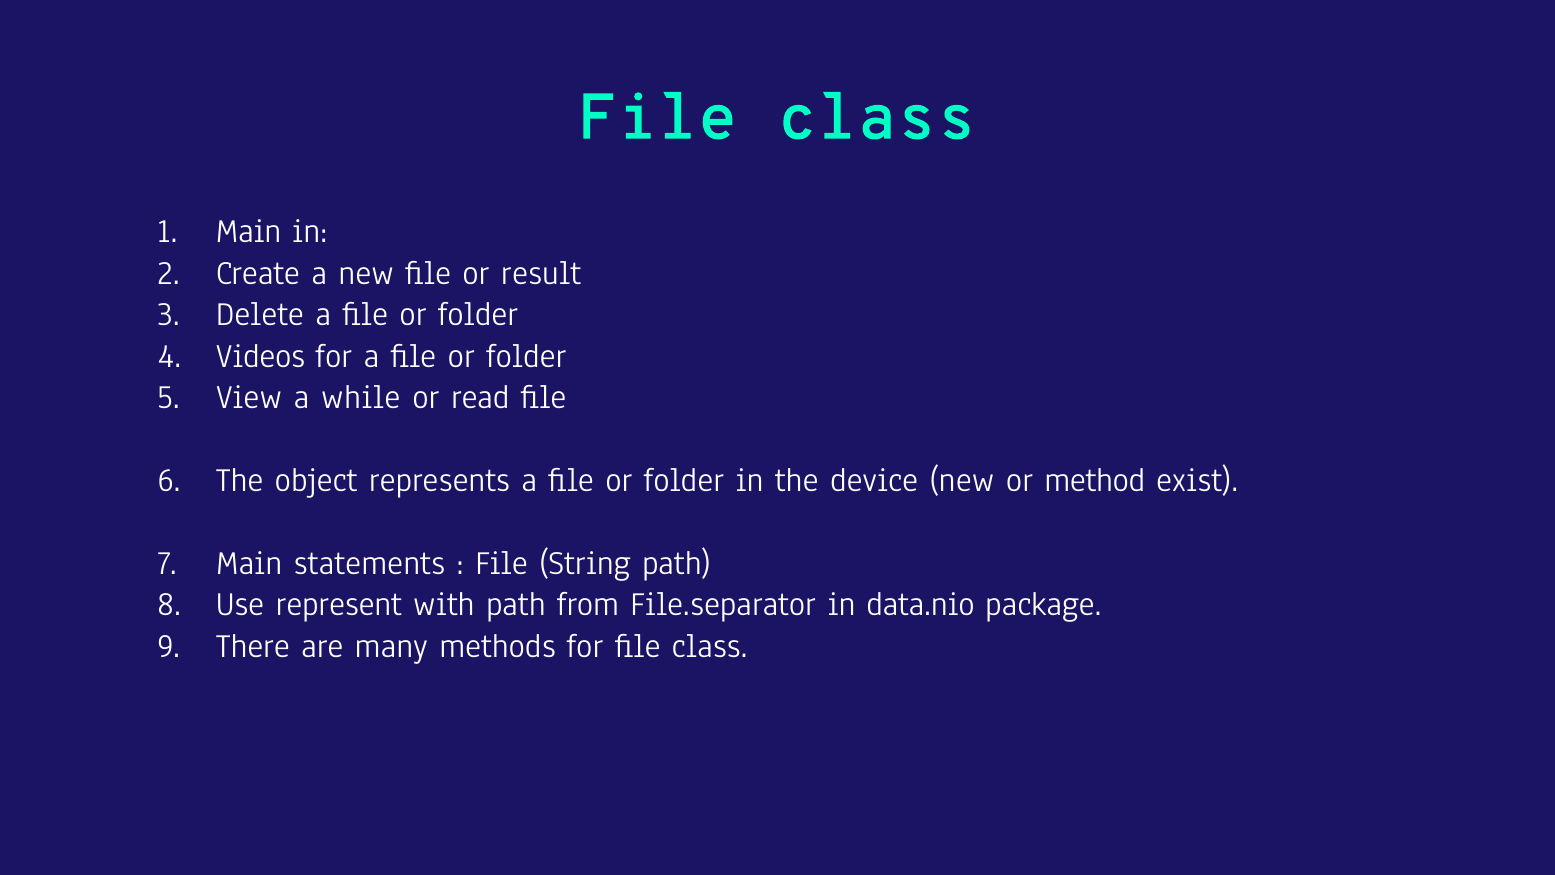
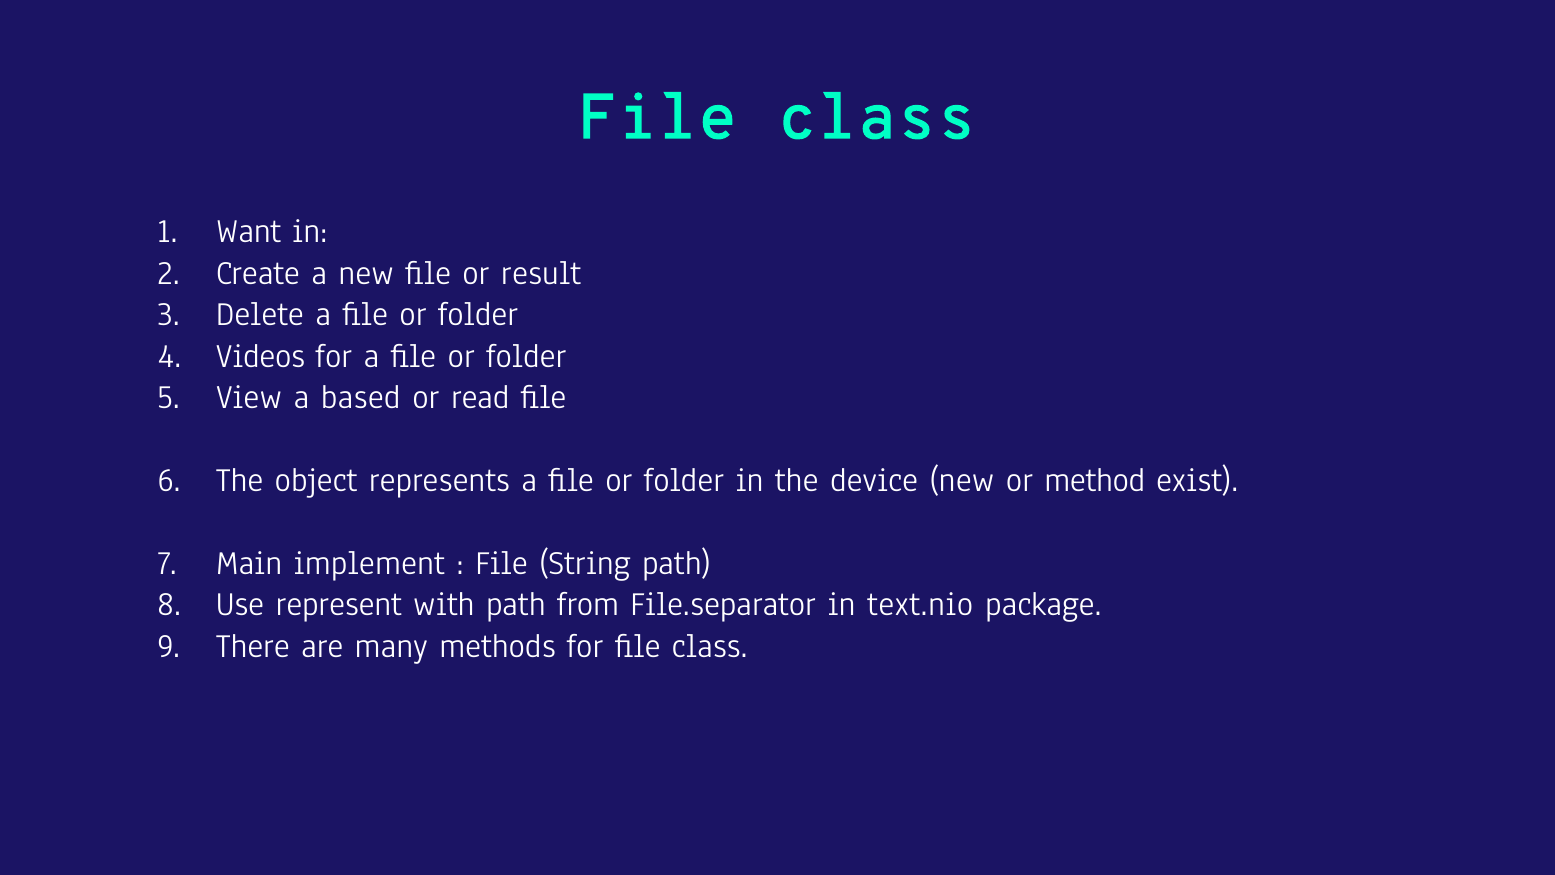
Main at (248, 231): Main -> Want
while: while -> based
statements: statements -> implement
data.nio: data.nio -> text.nio
